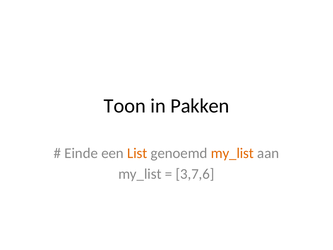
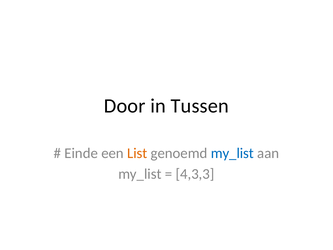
Toon: Toon -> Door
Pakken: Pakken -> Tussen
my_list at (232, 153) colour: orange -> blue
3,7,6: 3,7,6 -> 4,3,3
